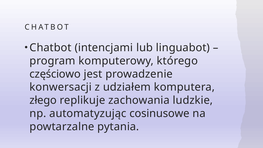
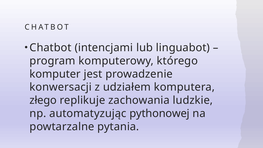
częściowo: częściowo -> komputer
cosinusowe: cosinusowe -> pythonowej
